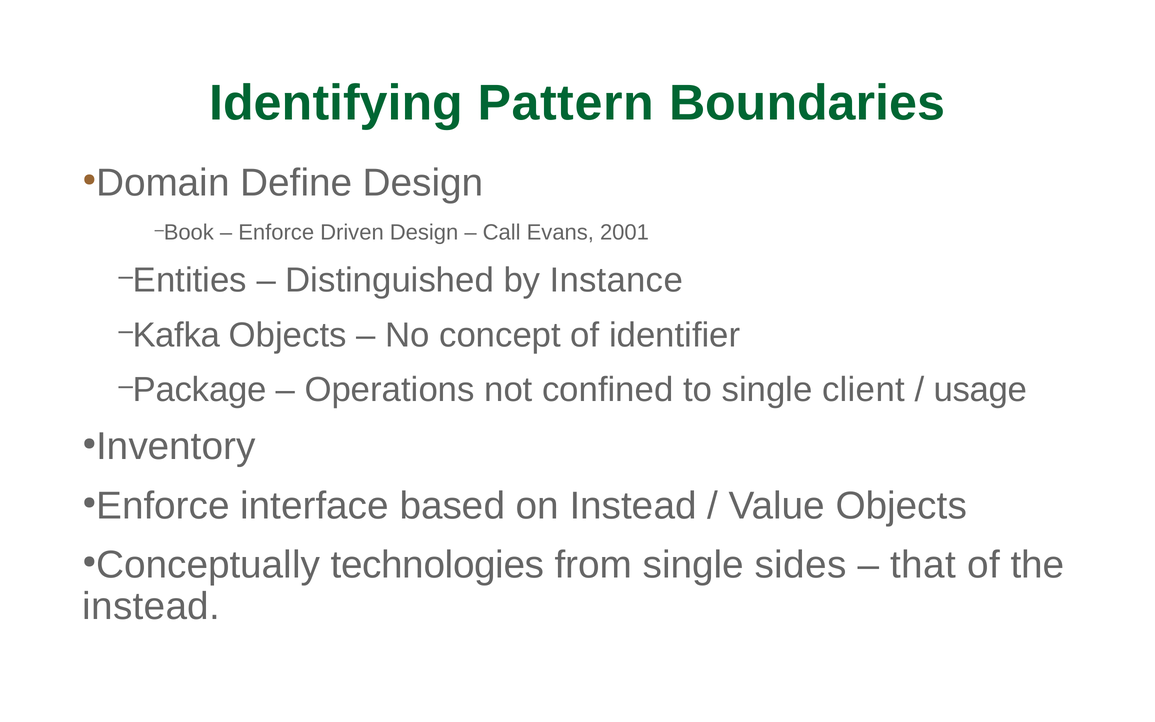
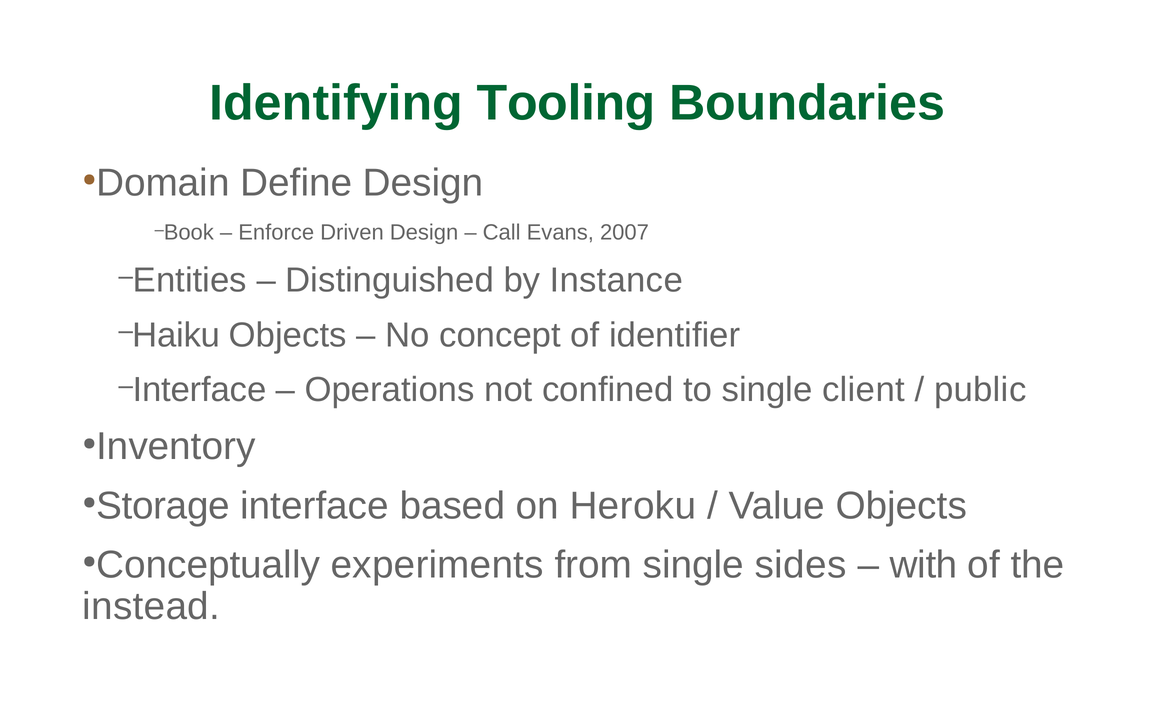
Pattern: Pattern -> Tooling
2001: 2001 -> 2007
Kafka: Kafka -> Haiku
Package at (200, 390): Package -> Interface
usage: usage -> public
Enforce at (163, 506): Enforce -> Storage
on Instead: Instead -> Heroku
technologies: technologies -> experiments
that: that -> with
